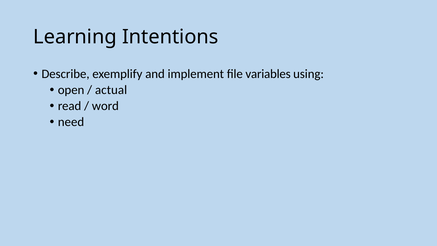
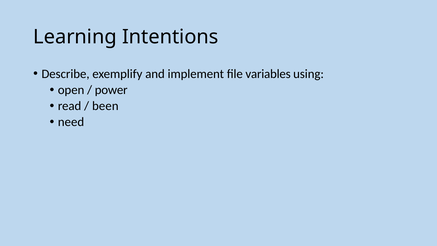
actual: actual -> power
word: word -> been
